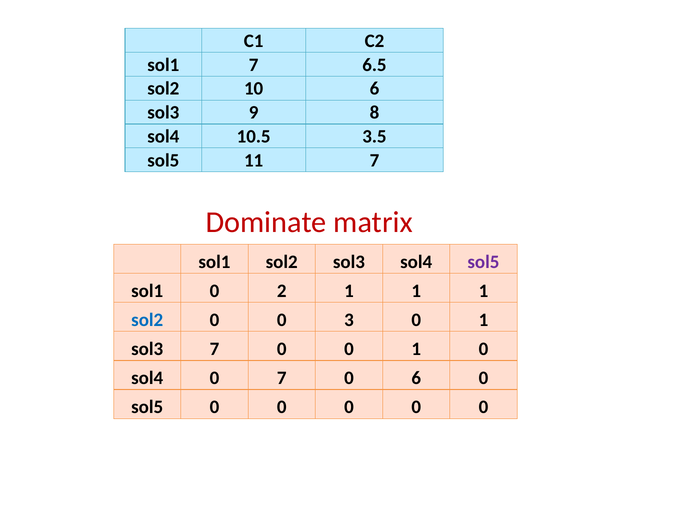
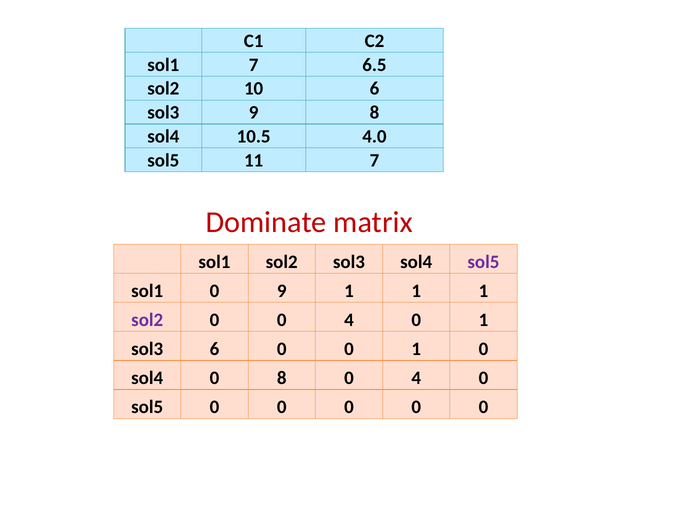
3.5: 3.5 -> 4.0
0 2: 2 -> 9
sol2 at (147, 320) colour: blue -> purple
0 0 3: 3 -> 4
sol3 7: 7 -> 6
0 7: 7 -> 8
6 at (416, 379): 6 -> 4
